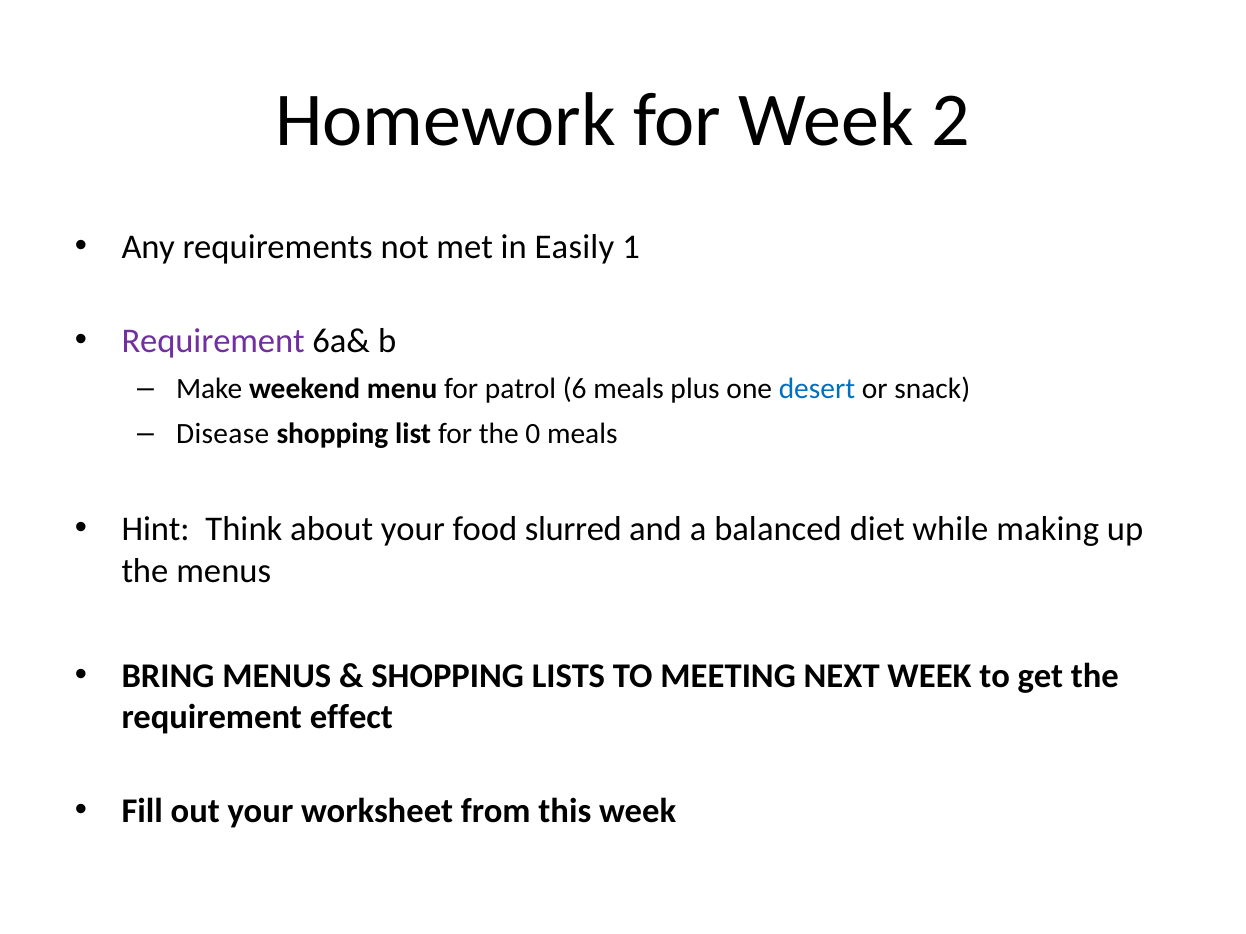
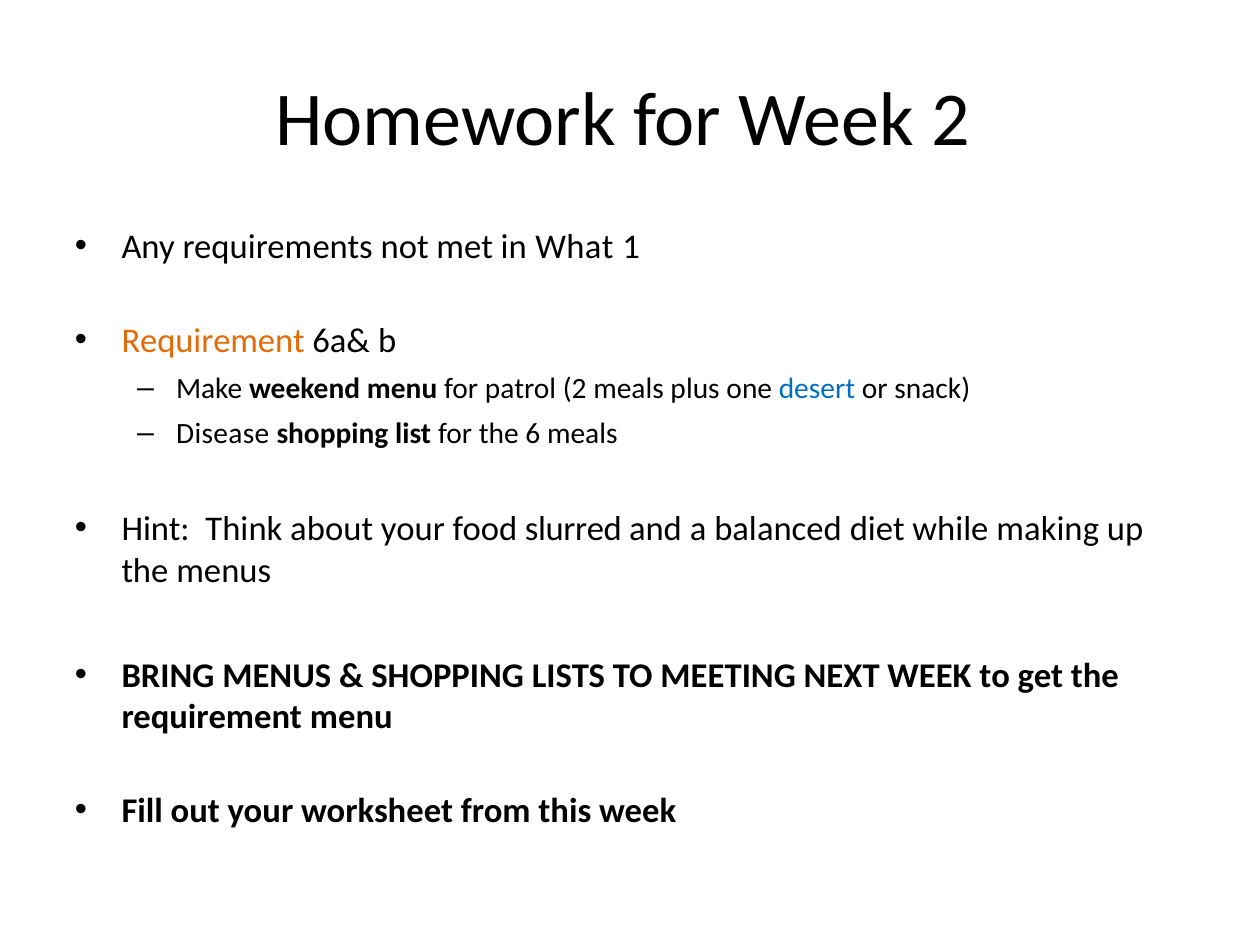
Easily: Easily -> What
Requirement at (213, 342) colour: purple -> orange
patrol 6: 6 -> 2
0: 0 -> 6
requirement effect: effect -> menu
